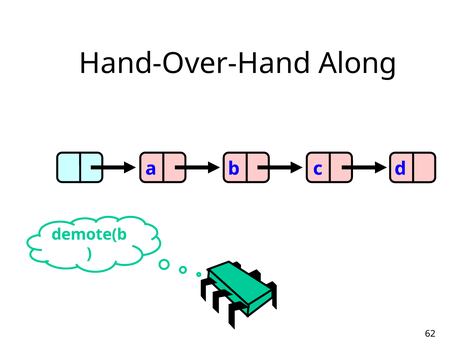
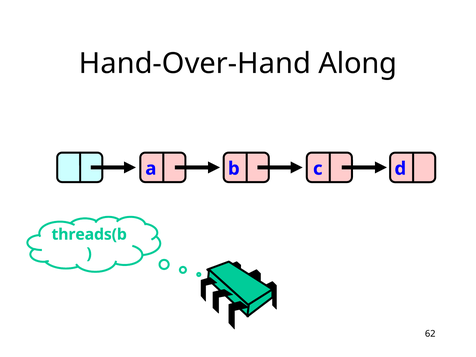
demote(b: demote(b -> threads(b
